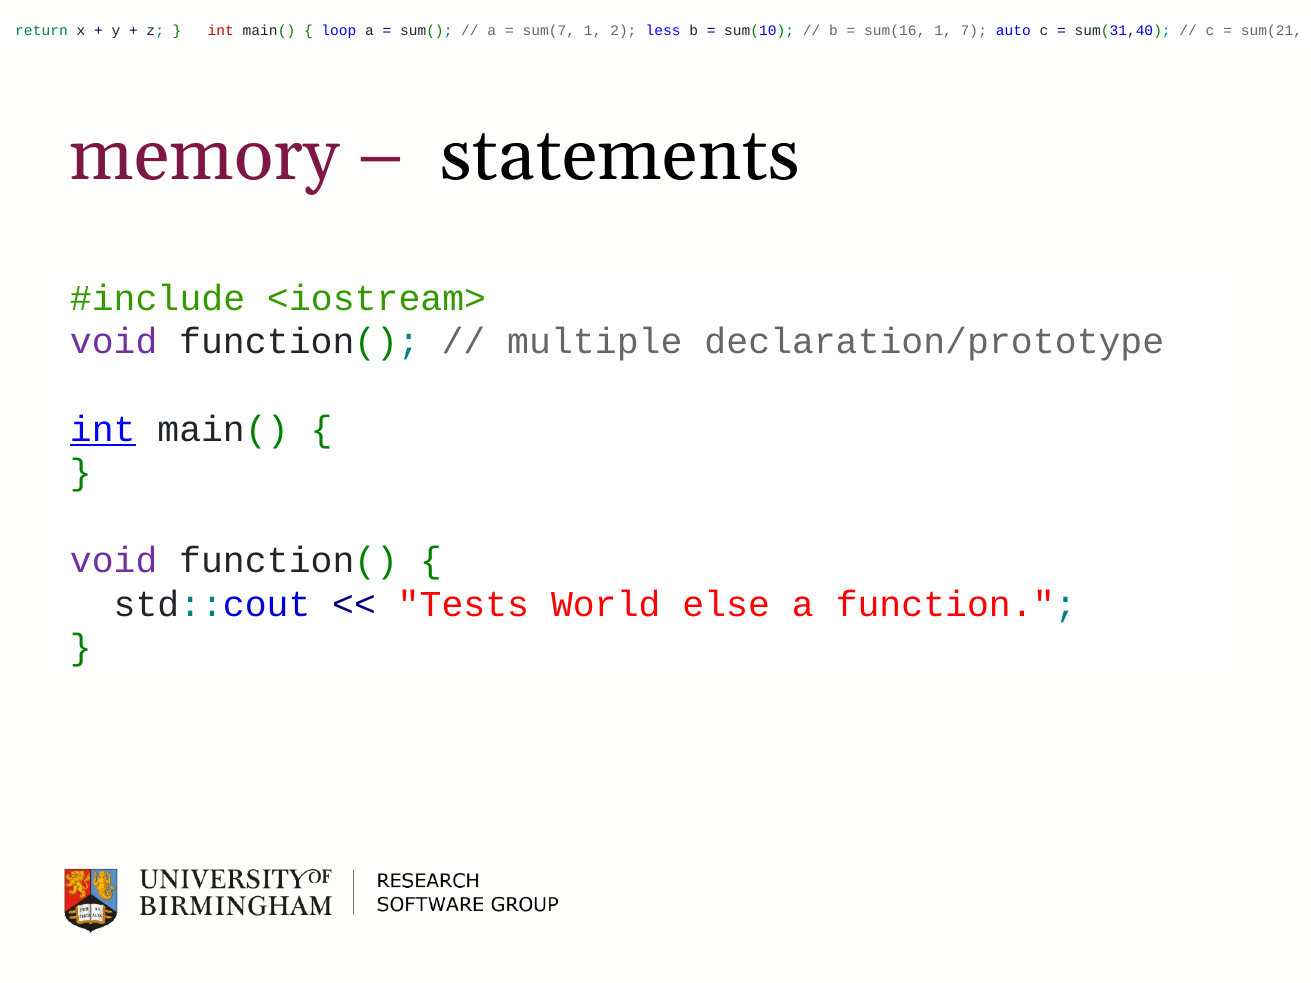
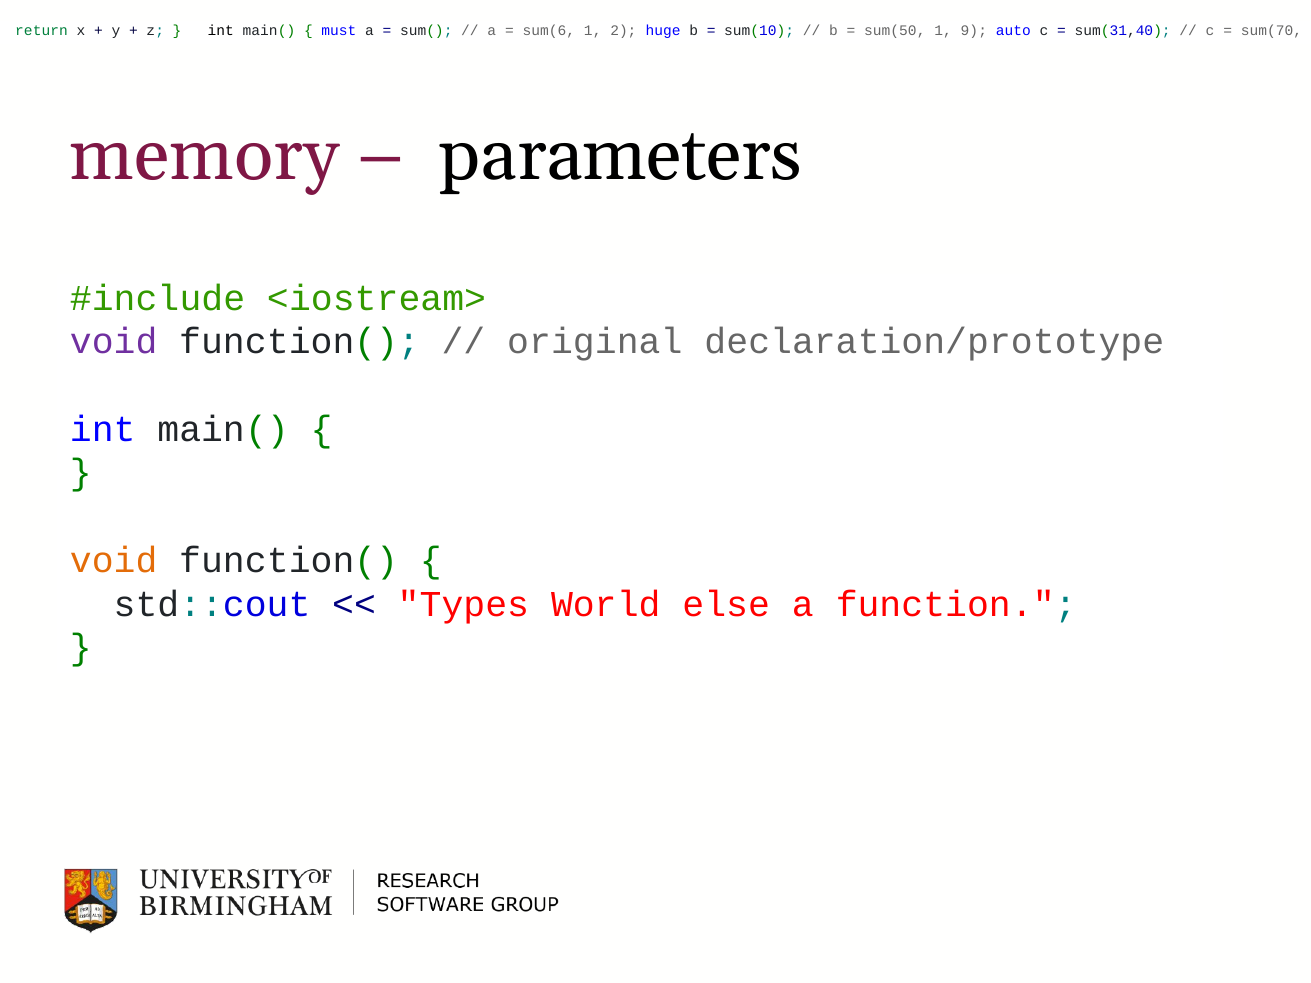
int at (221, 30) colour: red -> black
loop: loop -> must
sum(7: sum(7 -> sum(6
less: less -> huge
sum(16: sum(16 -> sum(50
7: 7 -> 9
sum(21: sum(21 -> sum(70
statements: statements -> parameters
multiple: multiple -> original
int at (103, 429) underline: present -> none
void at (114, 561) colour: purple -> orange
Tests: Tests -> Types
